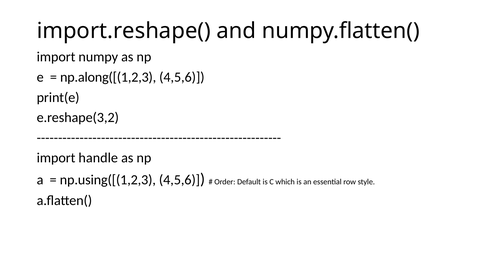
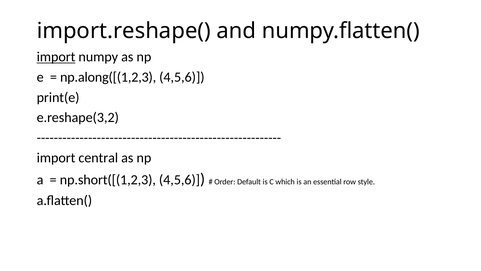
import at (56, 57) underline: none -> present
handle: handle -> central
np.using([(1,2,3: np.using([(1,2,3 -> np.short([(1,2,3
